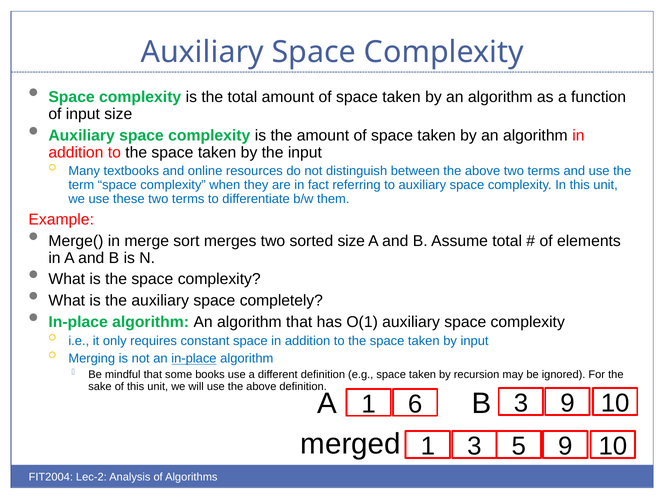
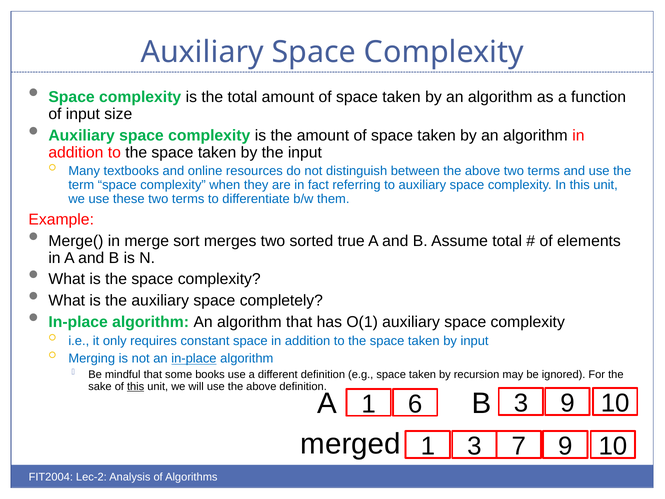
sorted size: size -> true
this at (136, 386) underline: none -> present
5: 5 -> 7
